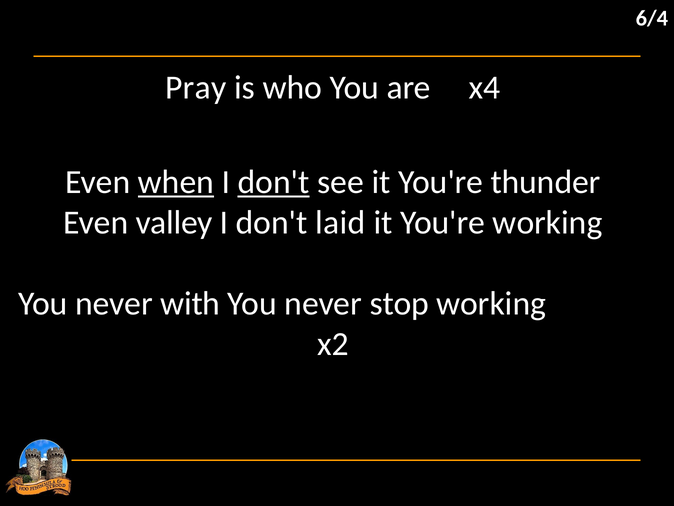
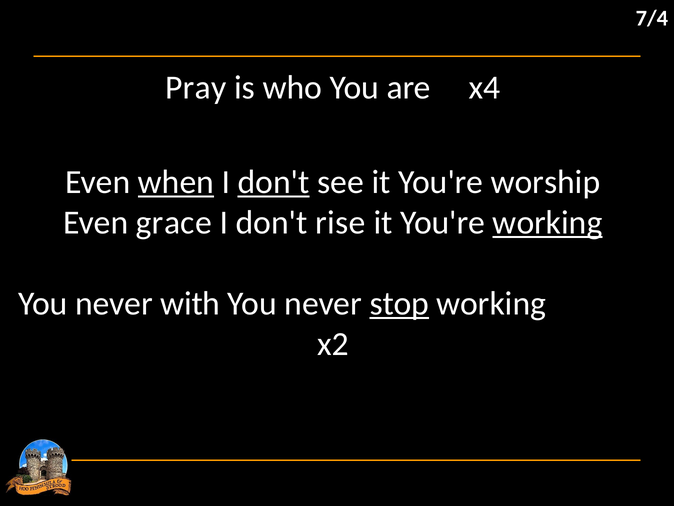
6/4: 6/4 -> 7/4
thunder: thunder -> worship
valley: valley -> grace
laid: laid -> rise
working at (547, 222) underline: none -> present
stop underline: none -> present
